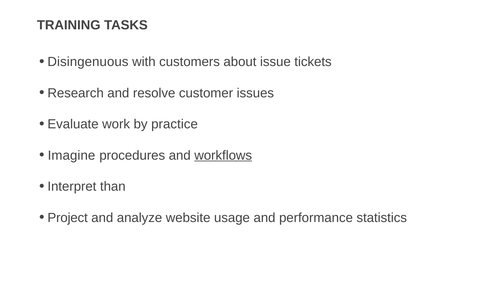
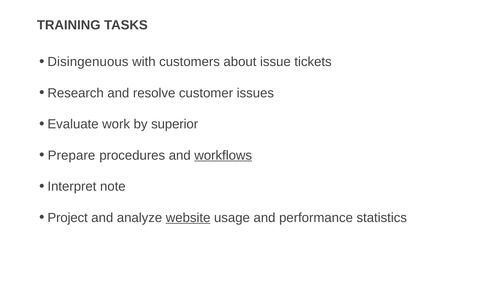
practice: practice -> superior
Imagine: Imagine -> Prepare
than: than -> note
website underline: none -> present
